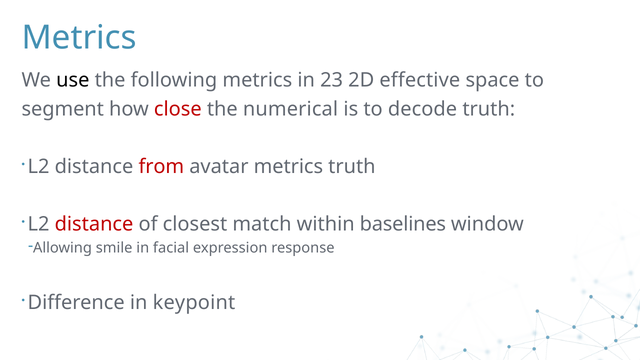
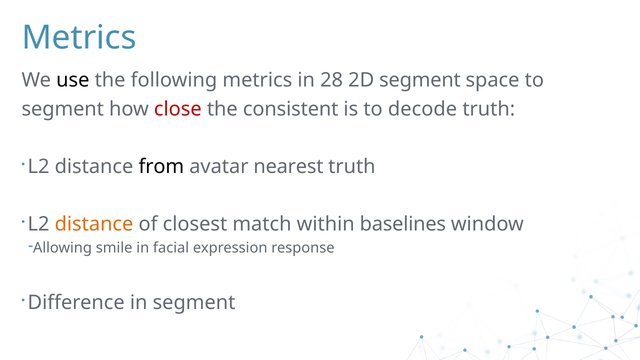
23: 23 -> 28
2D effective: effective -> segment
numerical: numerical -> consistent
from colour: red -> black
avatar metrics: metrics -> nearest
distance at (94, 224) colour: red -> orange
in keypoint: keypoint -> segment
